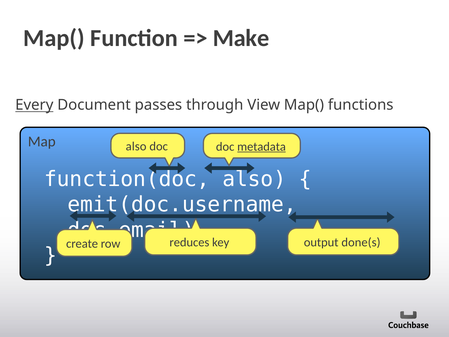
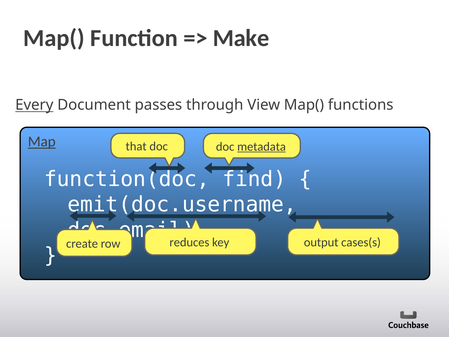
Map underline: none -> present
also at (136, 146): also -> that
function(doc also: also -> find
done(s: done(s -> cases(s
